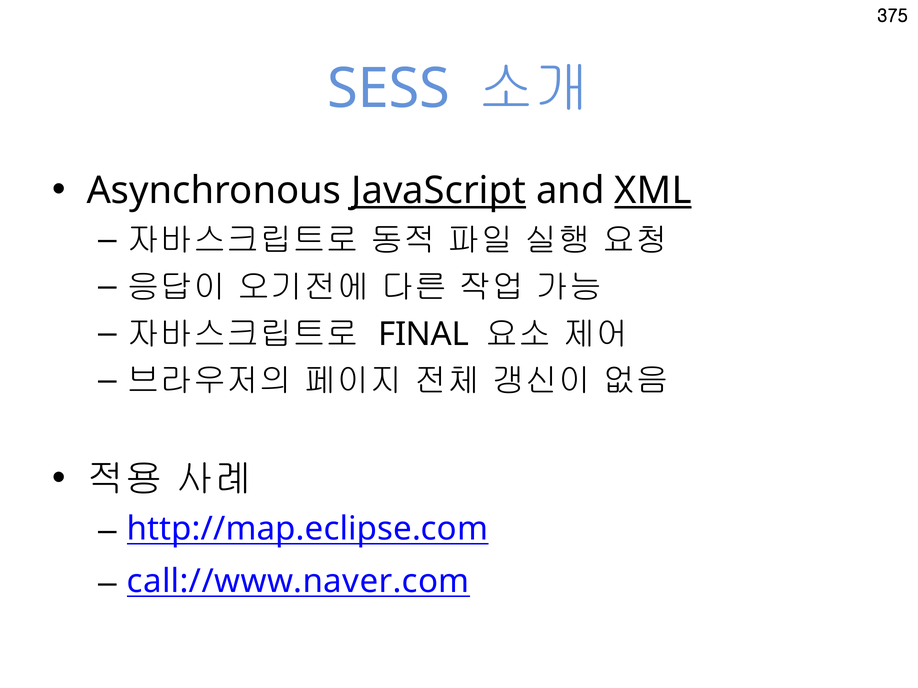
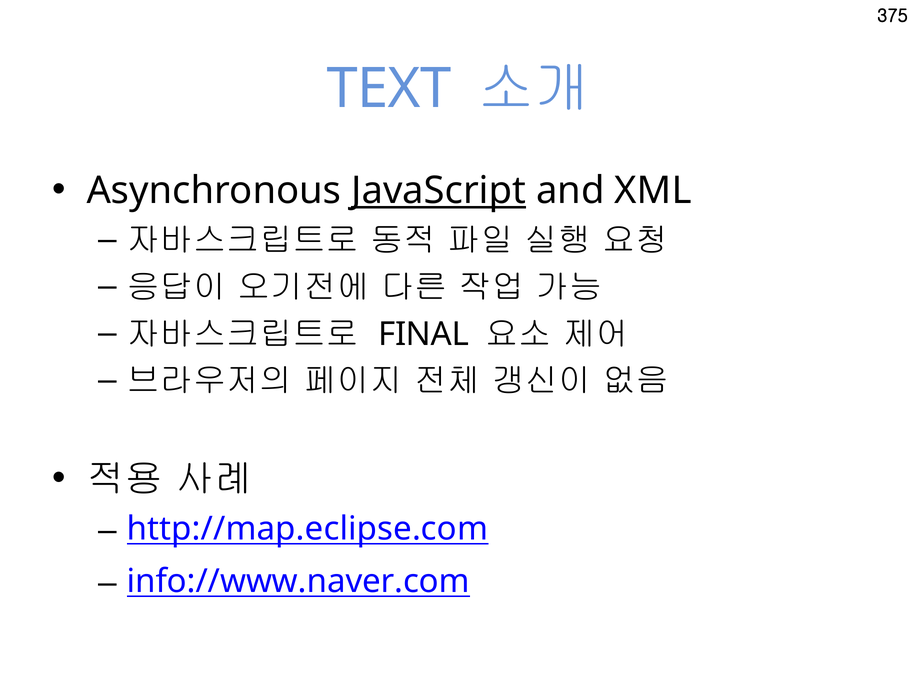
SESS: SESS -> TEXT
XML underline: present -> none
call://www.naver.com: call://www.naver.com -> info://www.naver.com
